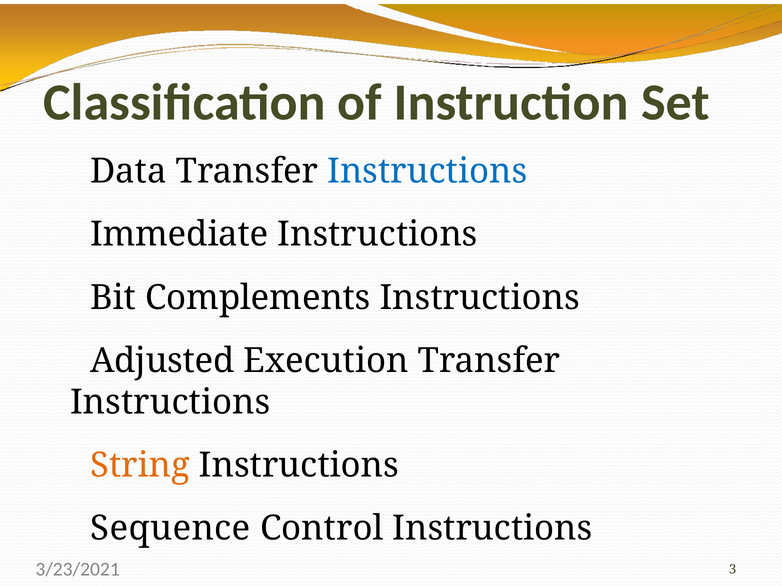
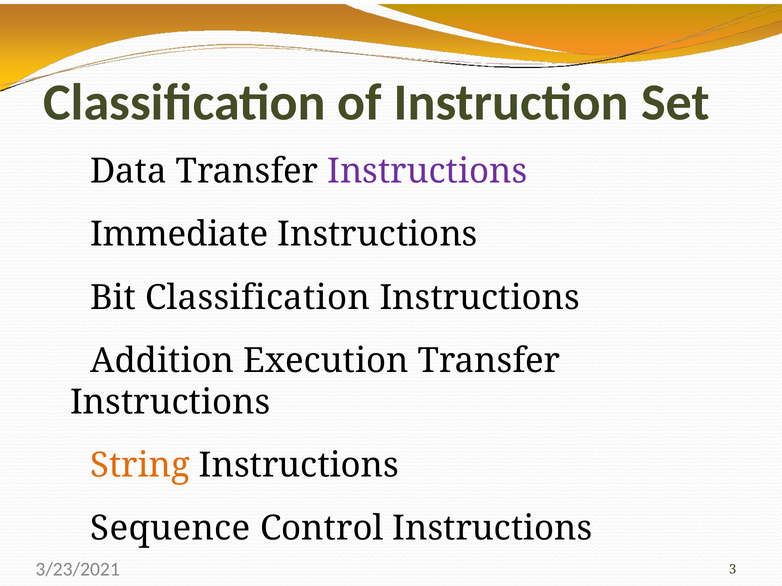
Instructions at (427, 172) colour: blue -> purple
Bit Complements: Complements -> Classification
Adjusted: Adjusted -> Addition
